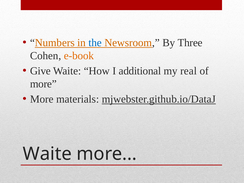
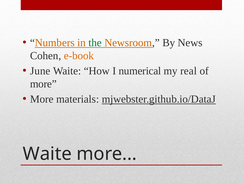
the colour: blue -> green
Three: Three -> News
Give: Give -> June
additional: additional -> numerical
